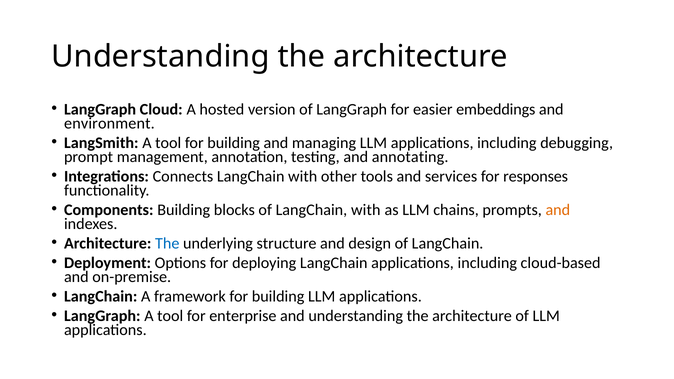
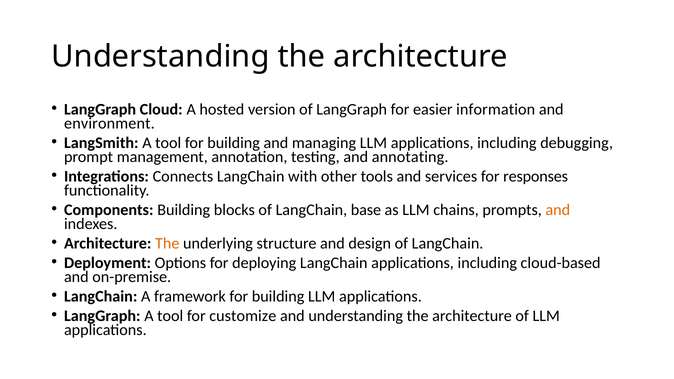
embeddings: embeddings -> information
of LangChain with: with -> base
The at (167, 243) colour: blue -> orange
enterprise: enterprise -> customize
